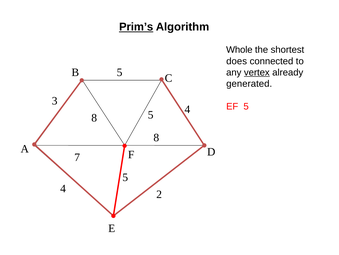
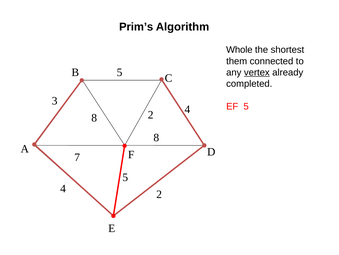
Prim’s underline: present -> none
does: does -> them
generated: generated -> completed
8 5: 5 -> 2
